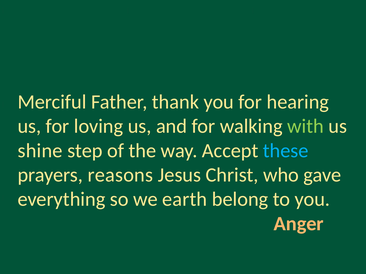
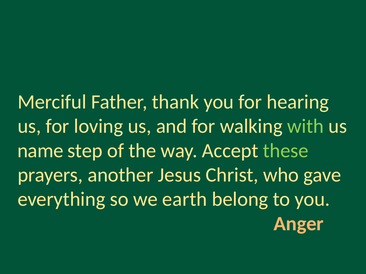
shine: shine -> name
these colour: light blue -> light green
reasons: reasons -> another
